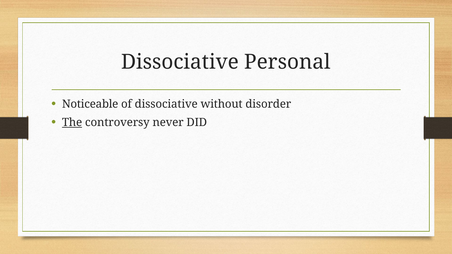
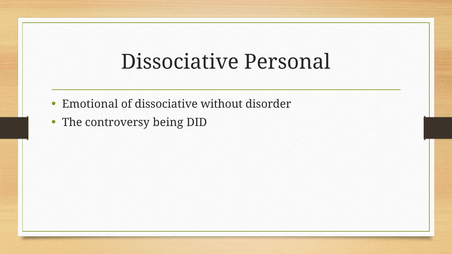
Noticeable: Noticeable -> Emotional
The underline: present -> none
never: never -> being
